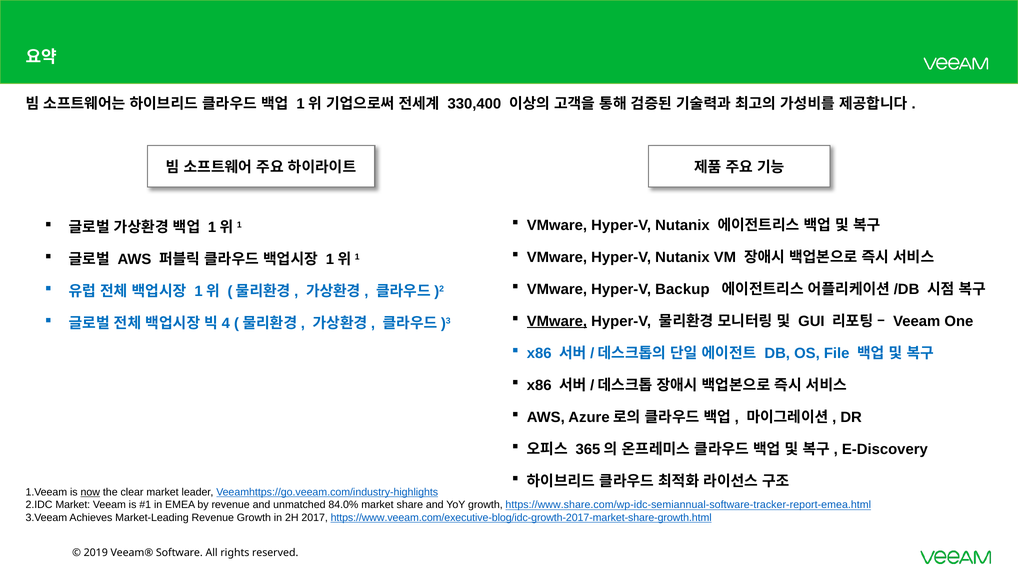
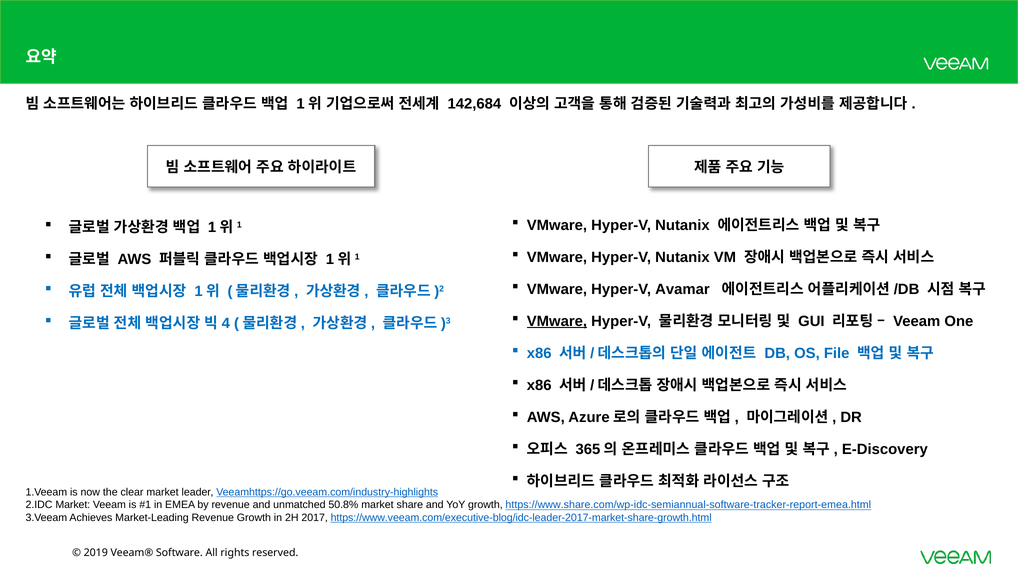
330,400: 330,400 -> 142,684
Backup: Backup -> Avamar
now underline: present -> none
84.0%: 84.0% -> 50.8%
https://www.veeam.com/executive-blog/idc-growth-2017-market-share-growth.html: https://www.veeam.com/executive-blog/idc-growth-2017-market-share-growth.html -> https://www.veeam.com/executive-blog/idc-leader-2017-market-share-growth.html
